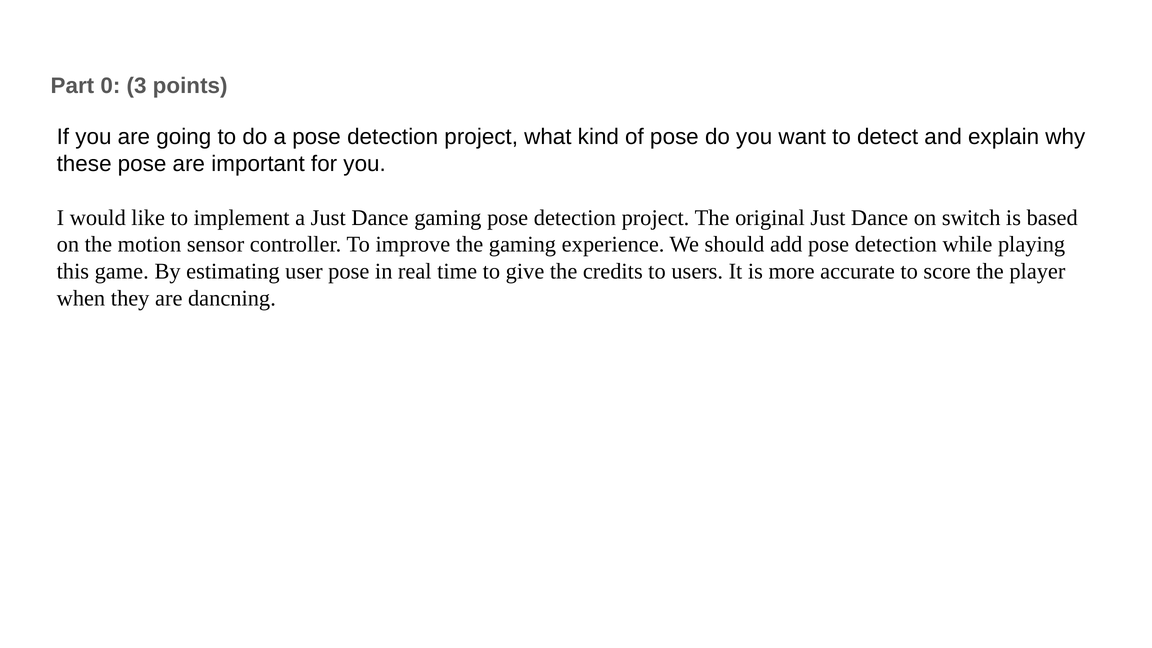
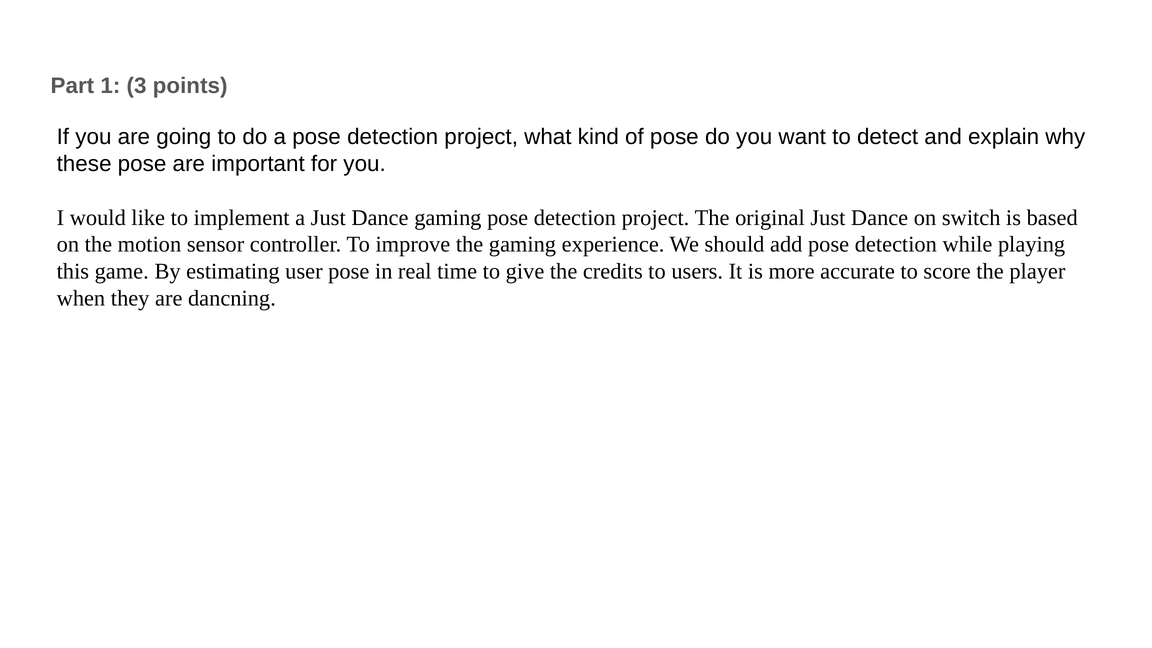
0: 0 -> 1
